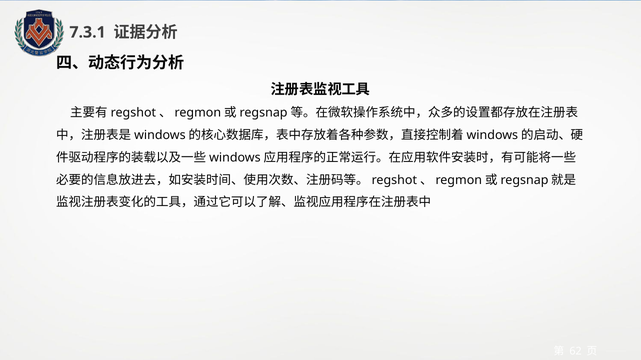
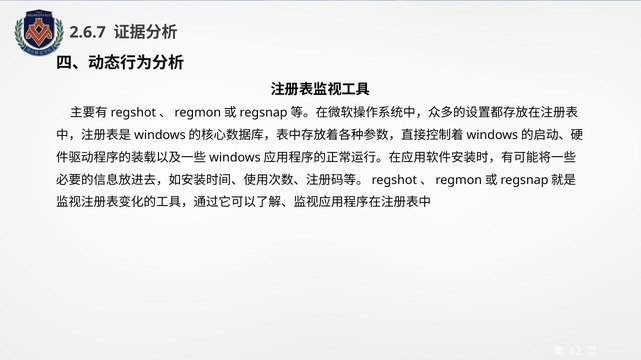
7.3.1: 7.3.1 -> 2.6.7
